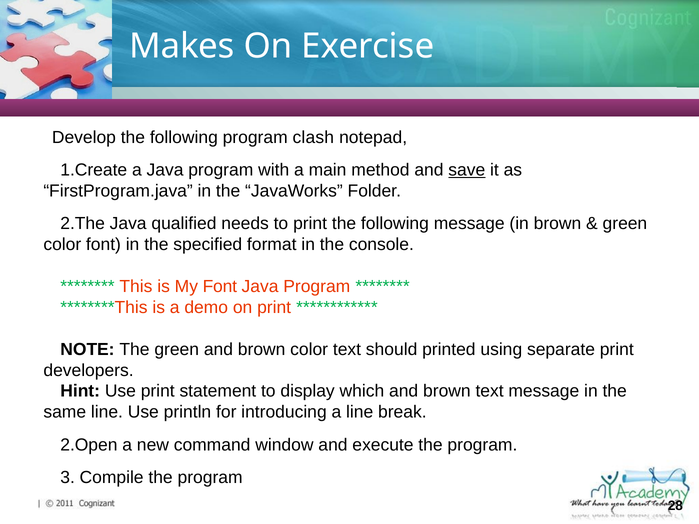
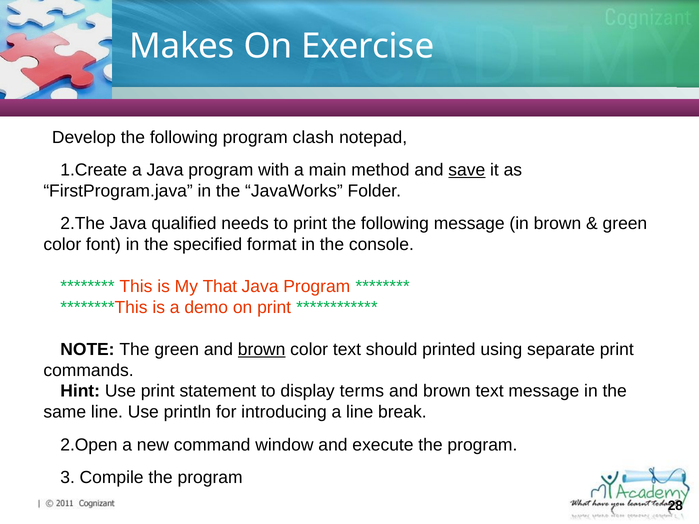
My Font: Font -> That
brown at (262, 349) underline: none -> present
developers: developers -> commands
which: which -> terms
